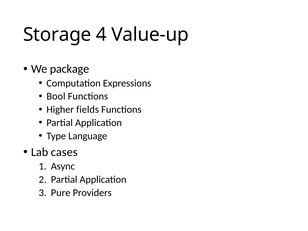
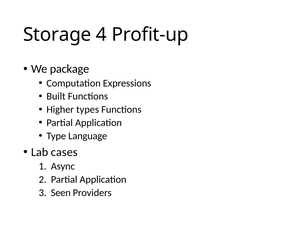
Value-up: Value-up -> Profit-up
Bool: Bool -> Built
fields: fields -> types
Pure: Pure -> Seen
